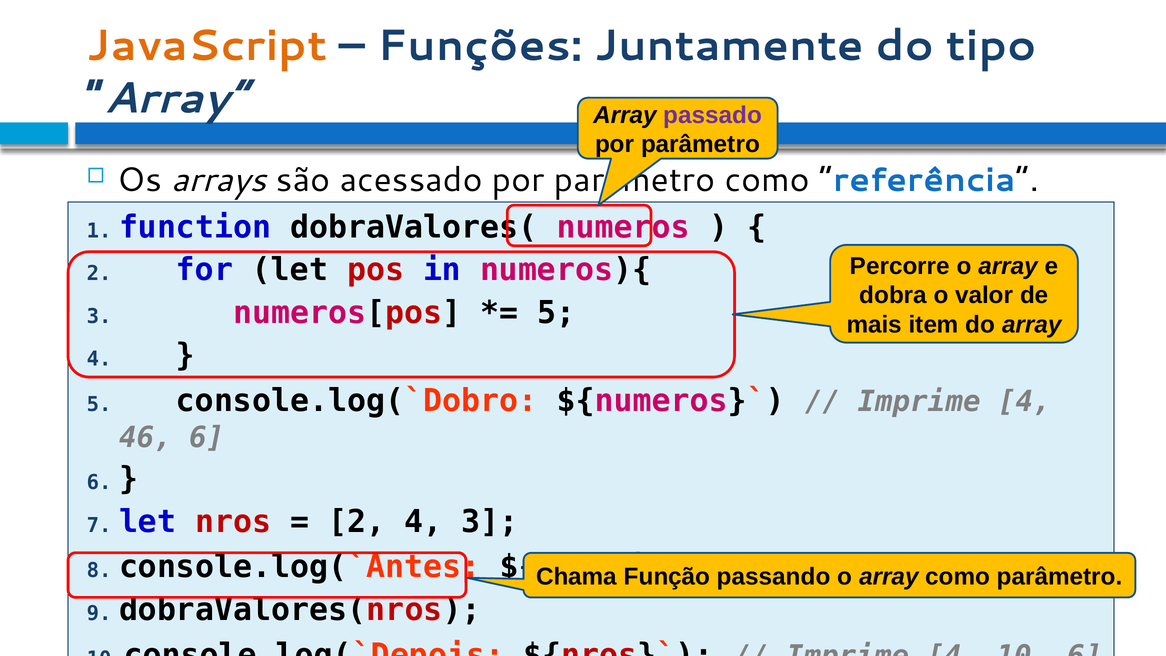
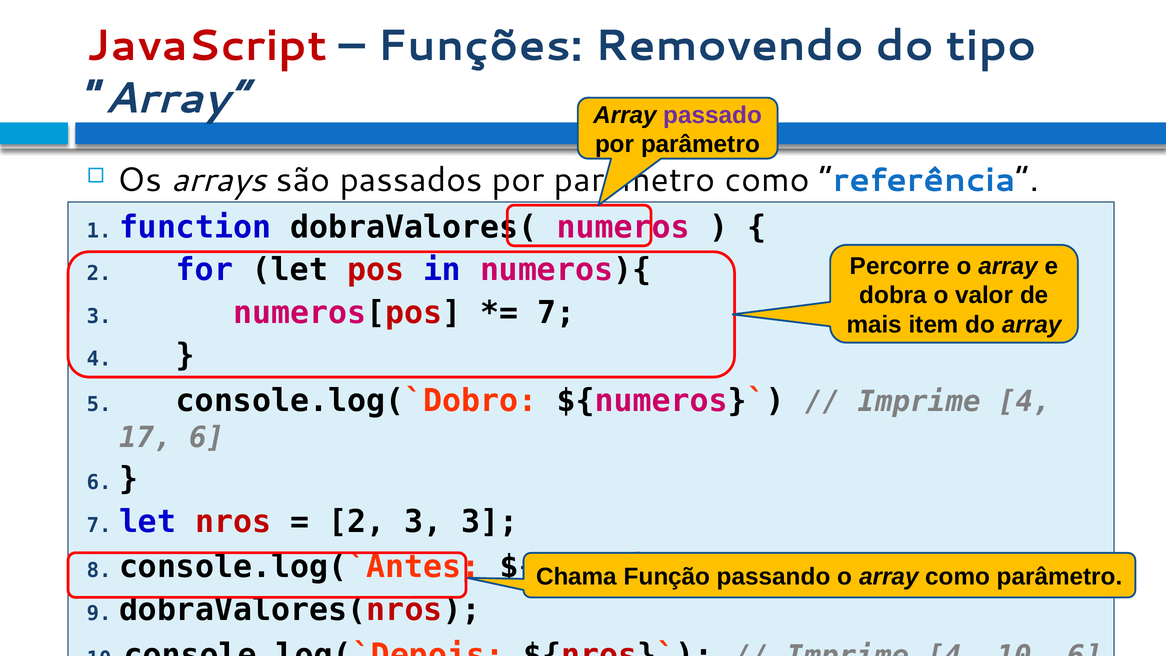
JavaScript colour: orange -> red
Juntamente: Juntamente -> Removendo
acessado: acessado -> passados
5 at (556, 313): 5 -> 7
46: 46 -> 17
2 4: 4 -> 3
